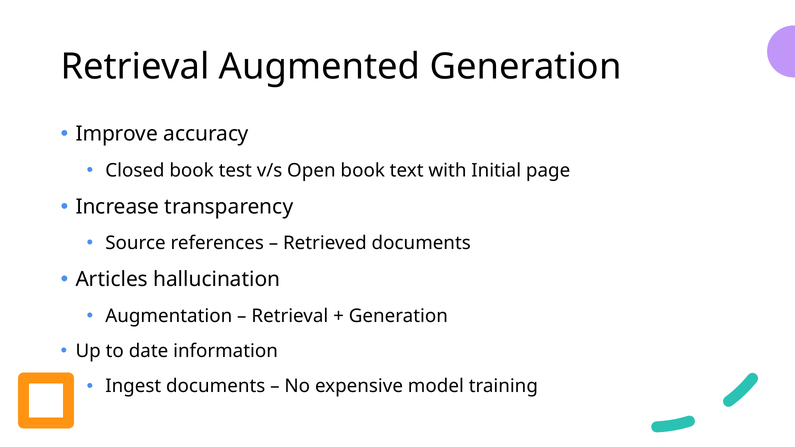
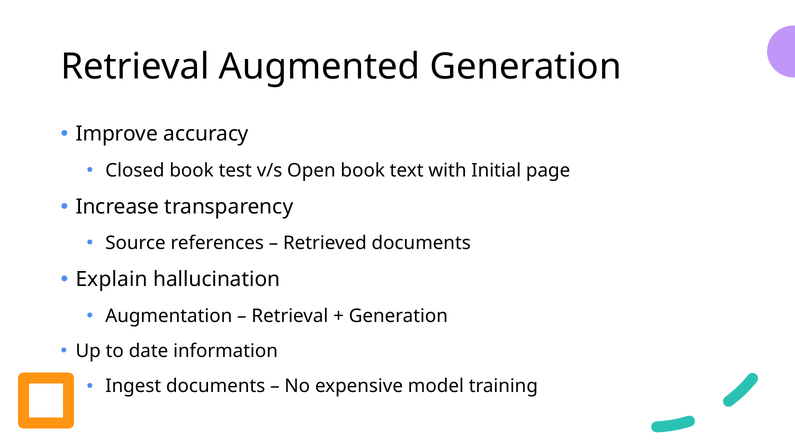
Articles: Articles -> Explain
